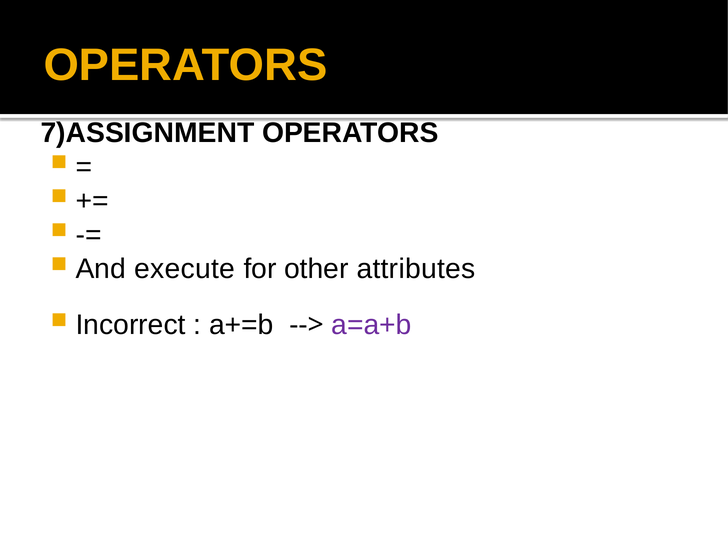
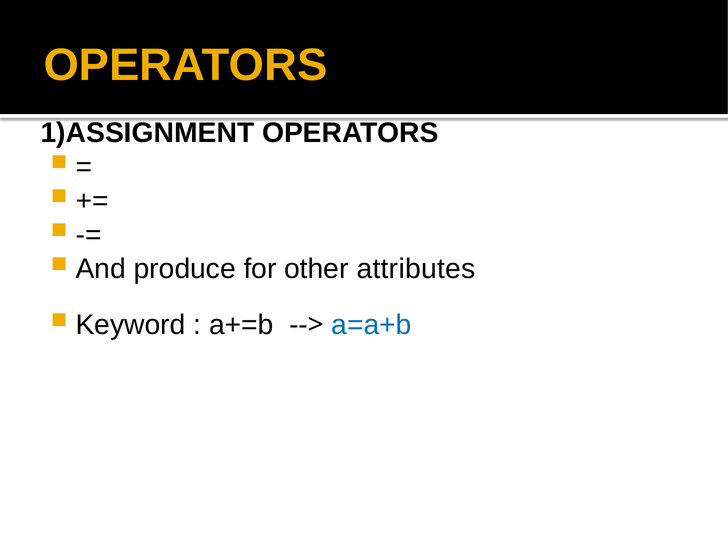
7)ASSIGNMENT: 7)ASSIGNMENT -> 1)ASSIGNMENT
execute: execute -> produce
Incorrect: Incorrect -> Keyword
a=a+b colour: purple -> blue
